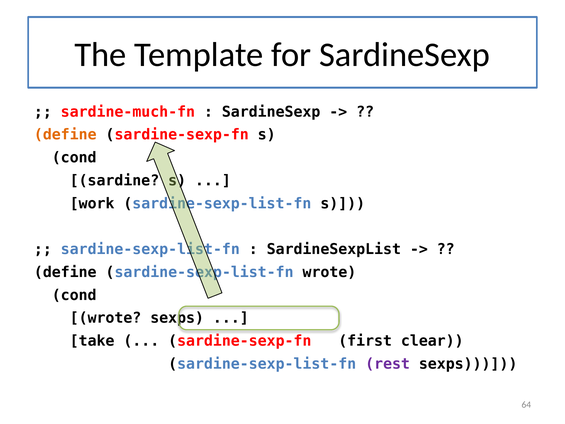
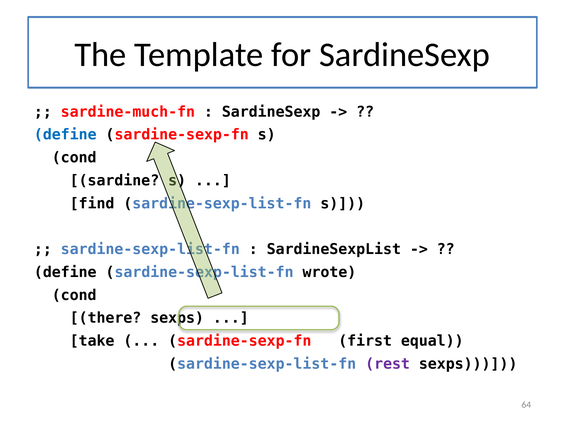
define at (65, 135) colour: orange -> blue
work: work -> find
wrote at (105, 318): wrote -> there
clear: clear -> equal
